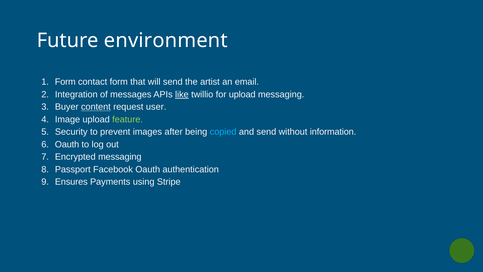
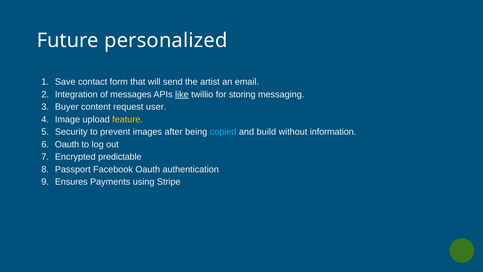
environment: environment -> personalized
Form at (65, 82): Form -> Save
for upload: upload -> storing
content underline: present -> none
feature colour: light green -> yellow
and send: send -> build
Encrypted messaging: messaging -> predictable
